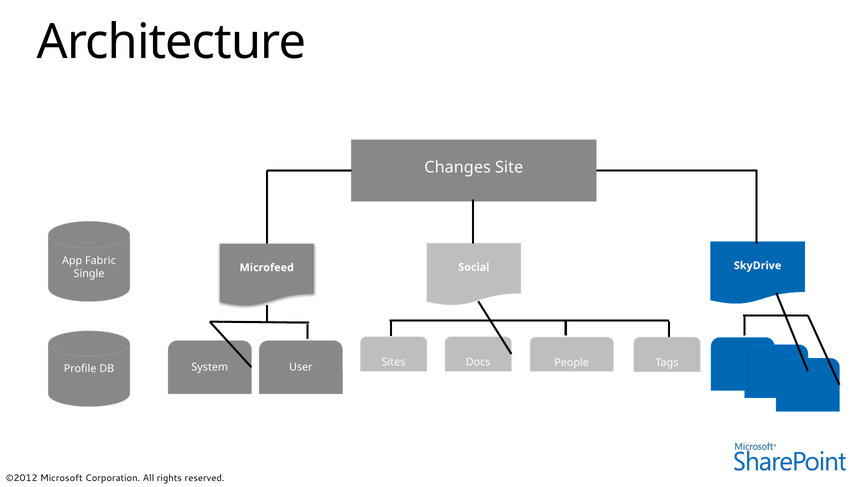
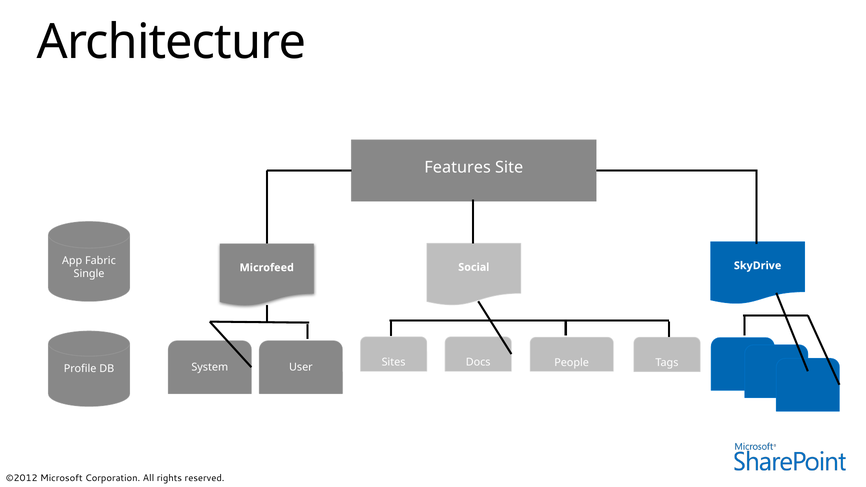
Changes: Changes -> Features
